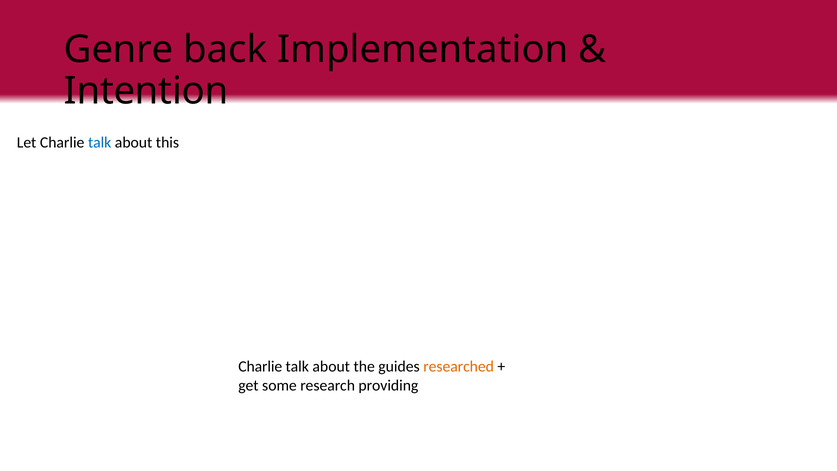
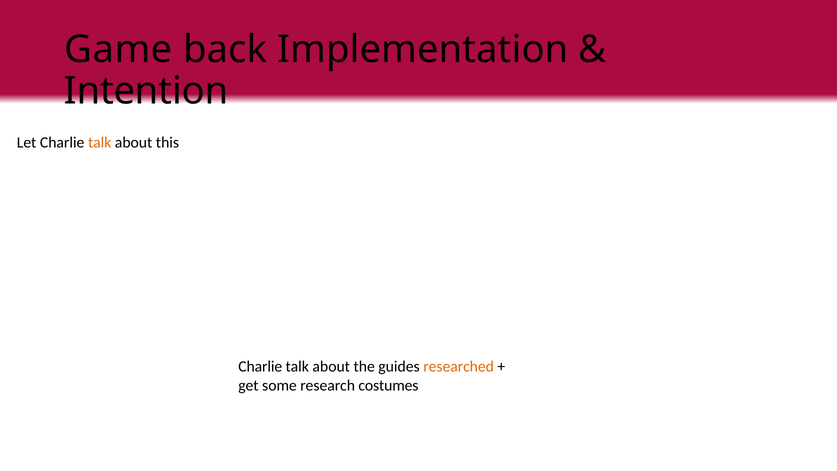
Genre: Genre -> Game
talk at (100, 142) colour: blue -> orange
providing: providing -> costumes
